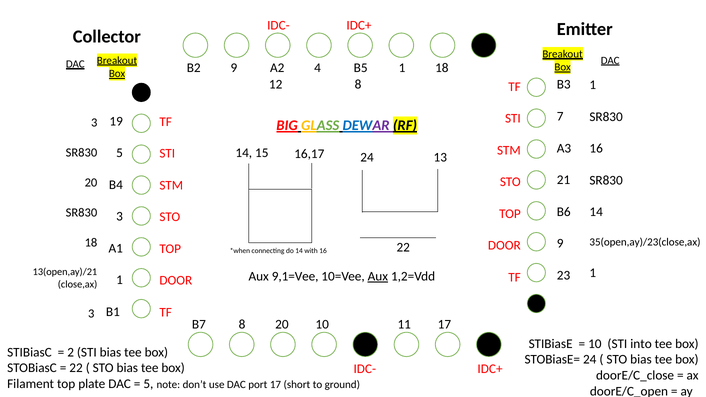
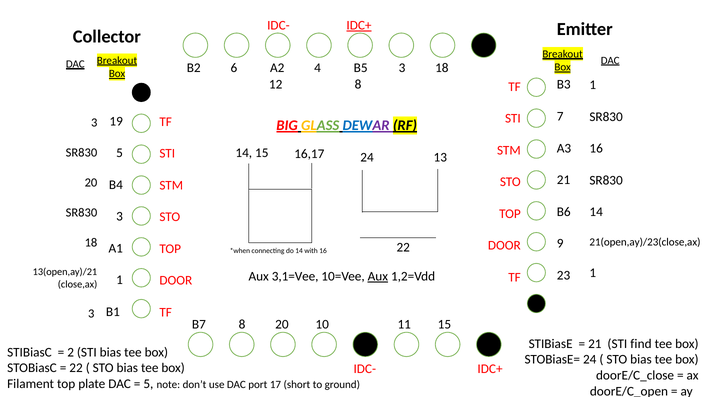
IDC+ at (359, 25) underline: none -> present
B2 9: 9 -> 6
B5 1: 1 -> 3
35(open,ay)/23(close,ax: 35(open,ay)/23(close,ax -> 21(open,ay)/23(close,ax
9,1=Vee: 9,1=Vee -> 3,1=Vee
11 17: 17 -> 15
10 at (595, 344): 10 -> 21
into: into -> find
